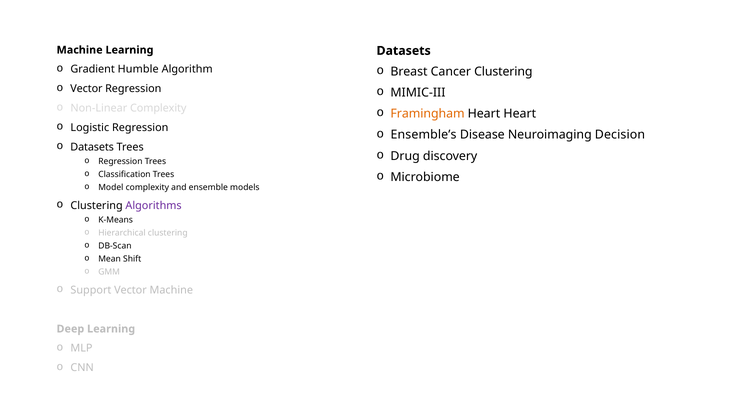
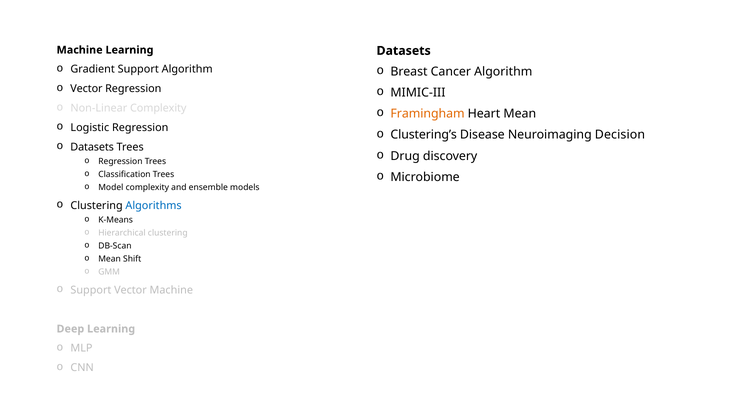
Gradient Humble: Humble -> Support
Cancer Clustering: Clustering -> Algorithm
Heart Heart: Heart -> Mean
Ensemble’s: Ensemble’s -> Clustering’s
Algorithms colour: purple -> blue
